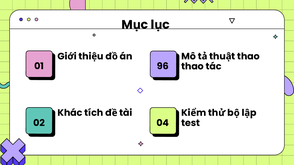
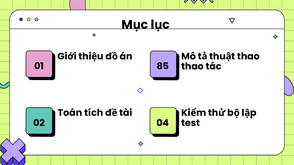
96: 96 -> 85
Khác: Khác -> Toán
